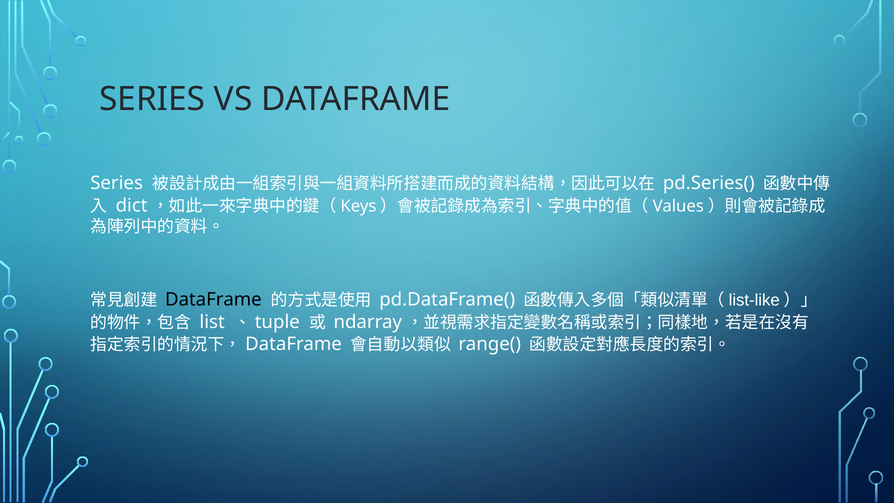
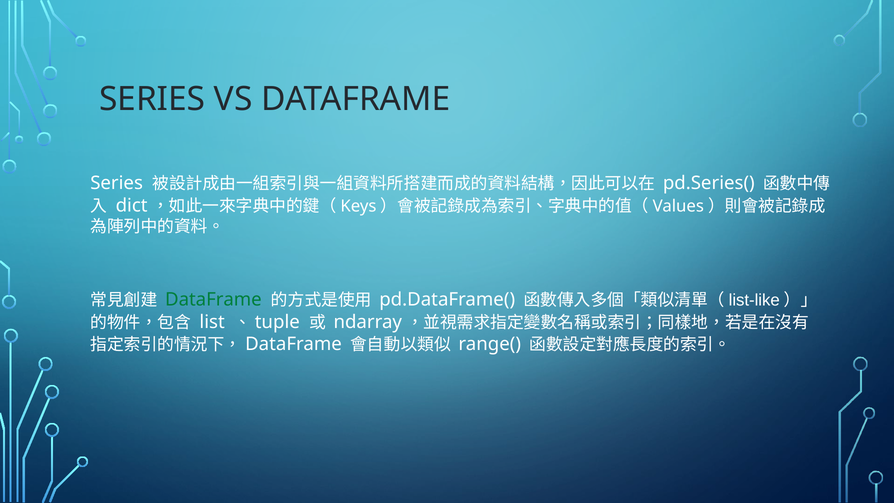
DataFrame at (213, 299) colour: black -> green
